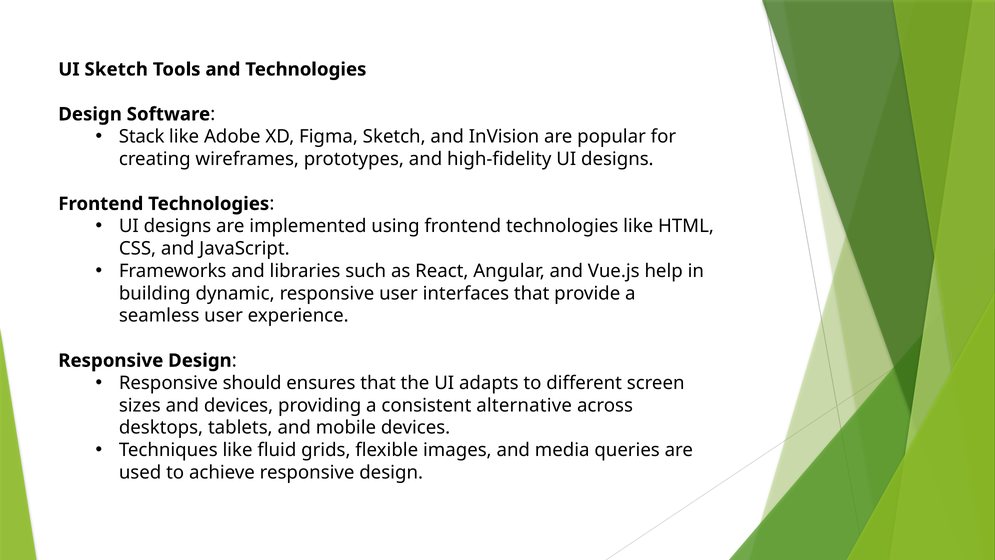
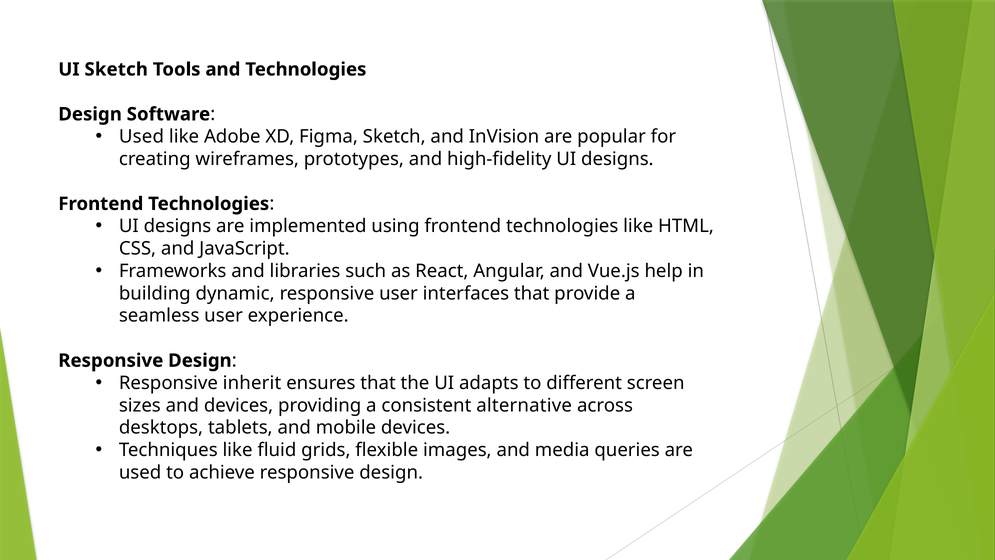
Stack at (142, 137): Stack -> Used
should: should -> inherit
